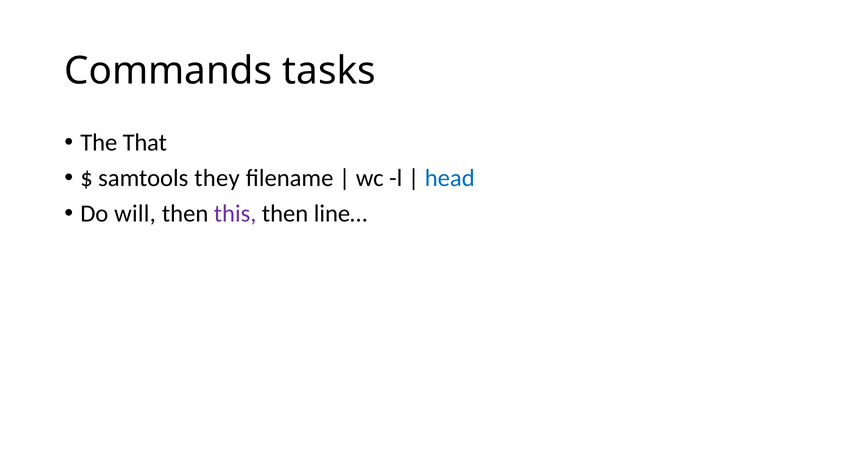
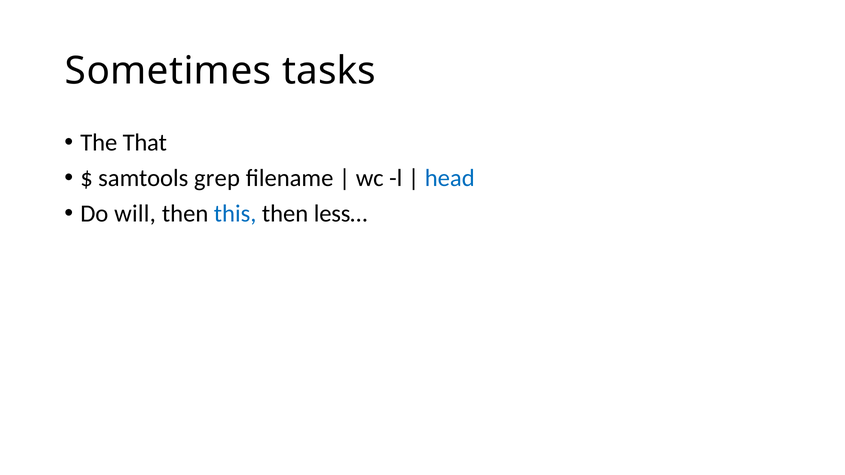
Commands: Commands -> Sometimes
they: they -> grep
this colour: purple -> blue
line…: line… -> less…
